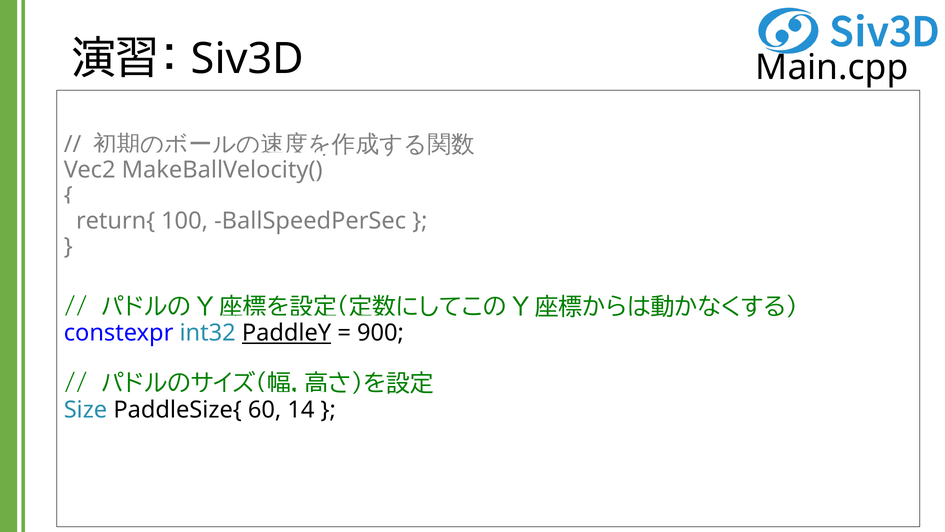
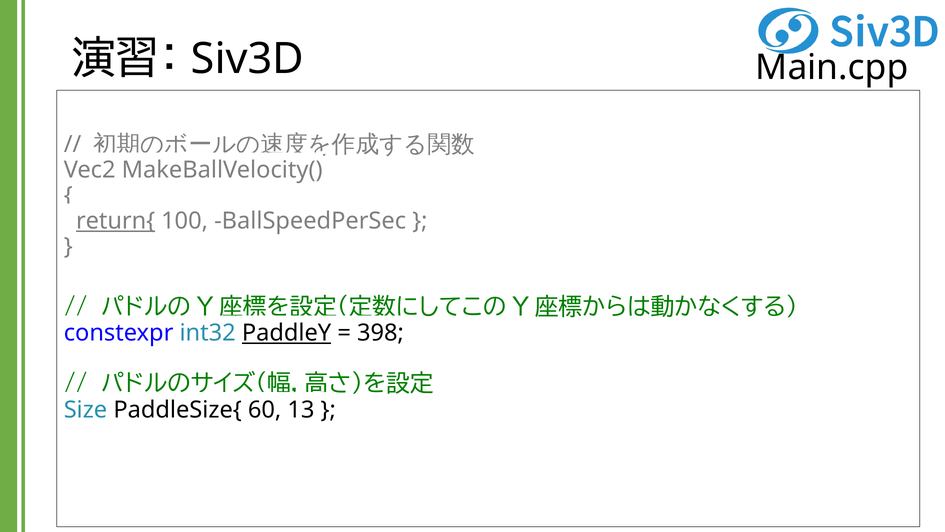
return{ underline: none -> present
900: 900 -> 398
14: 14 -> 13
